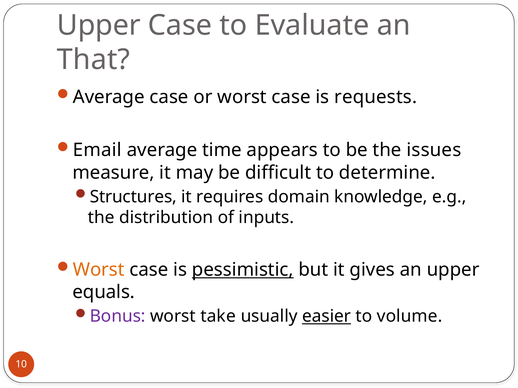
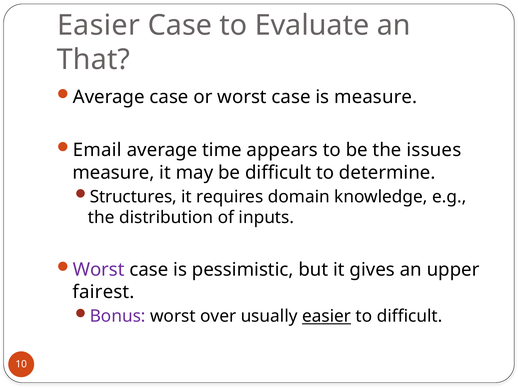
Upper at (99, 25): Upper -> Easier
is requests: requests -> measure
Worst at (99, 270) colour: orange -> purple
pessimistic underline: present -> none
equals: equals -> fairest
take: take -> over
to volume: volume -> difficult
